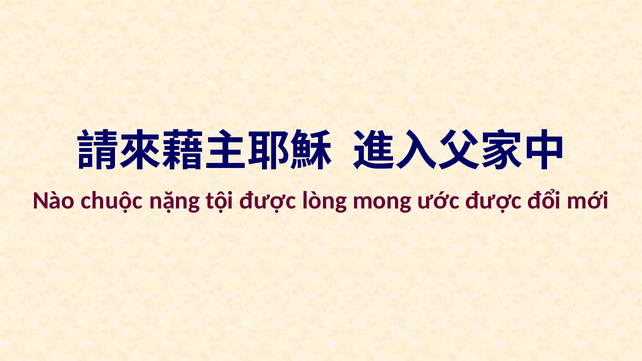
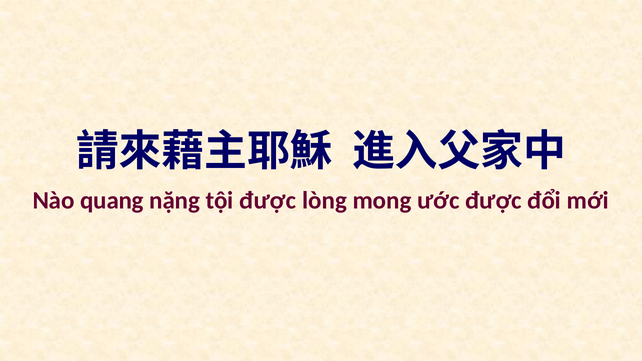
chuộc: chuộc -> quang
